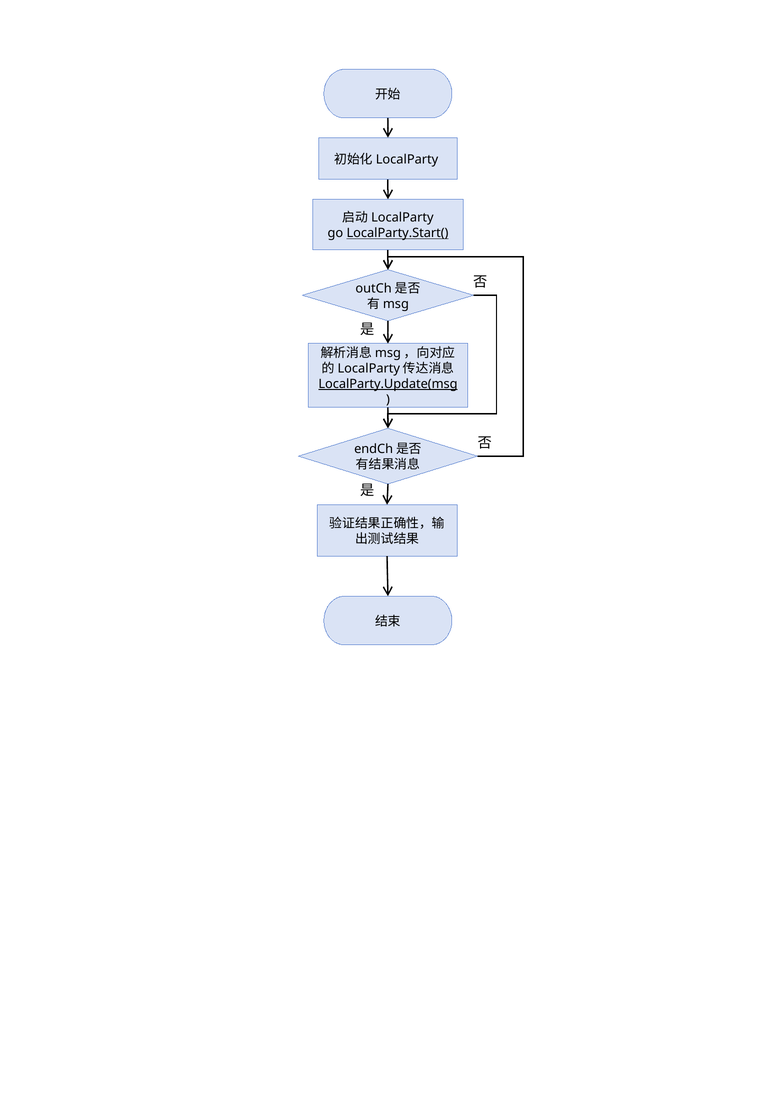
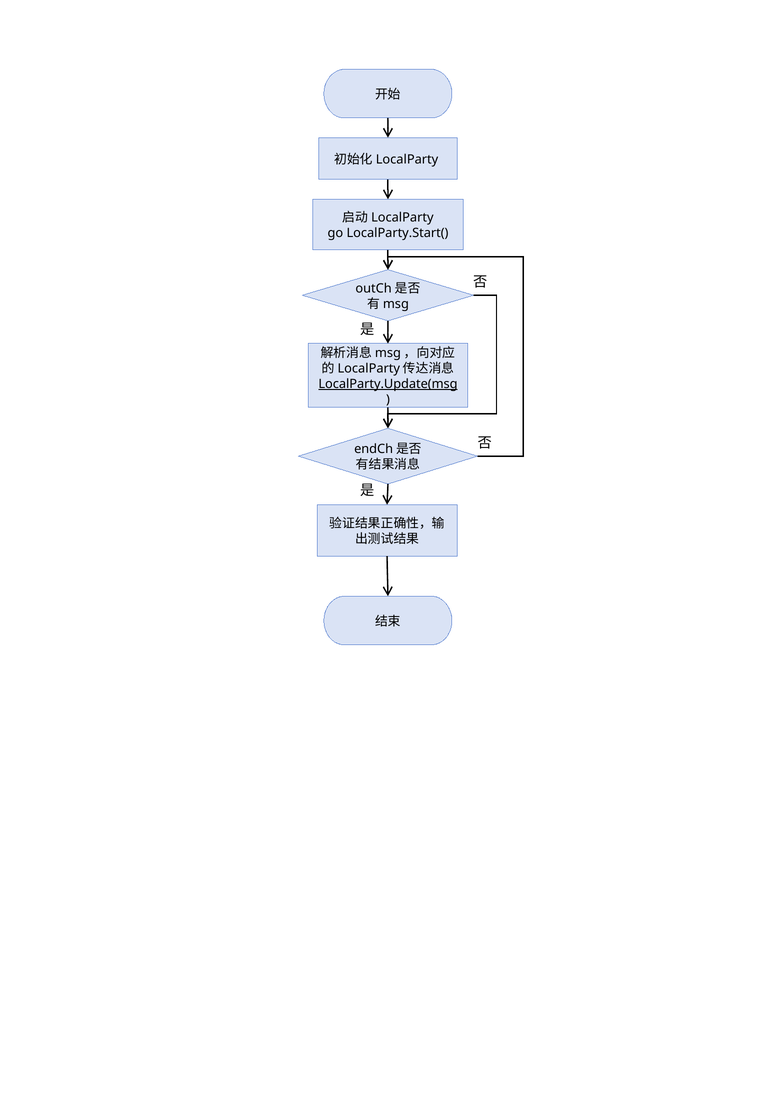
LocalParty.Start( underline: present -> none
